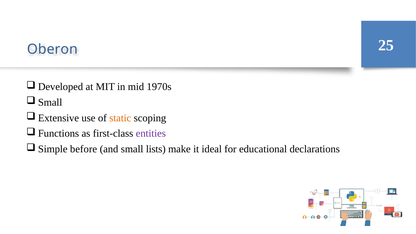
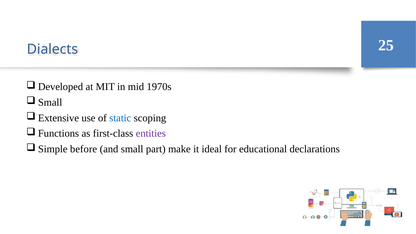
Oberon: Oberon -> Dialects
static colour: orange -> blue
lists: lists -> part
